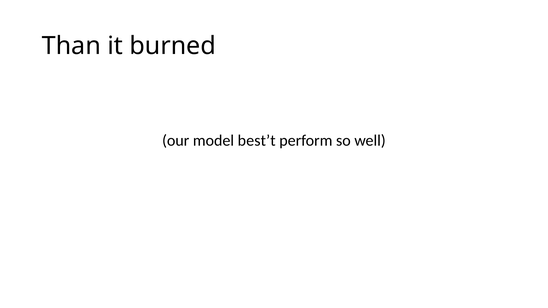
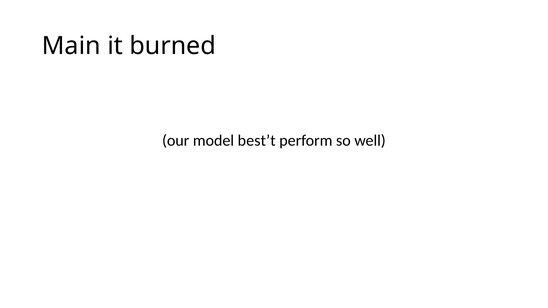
Than: Than -> Main
